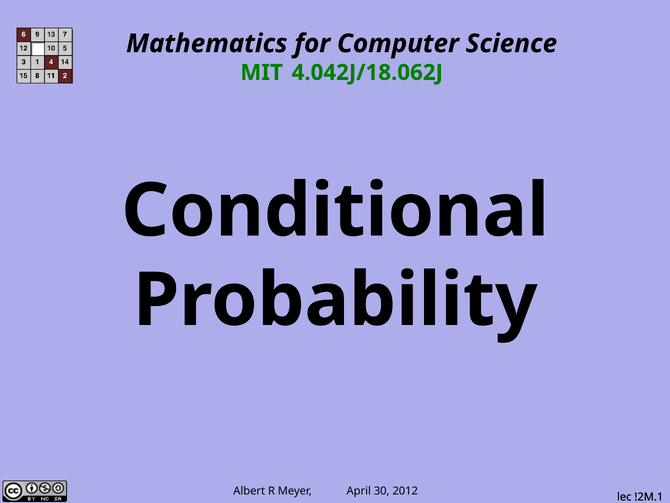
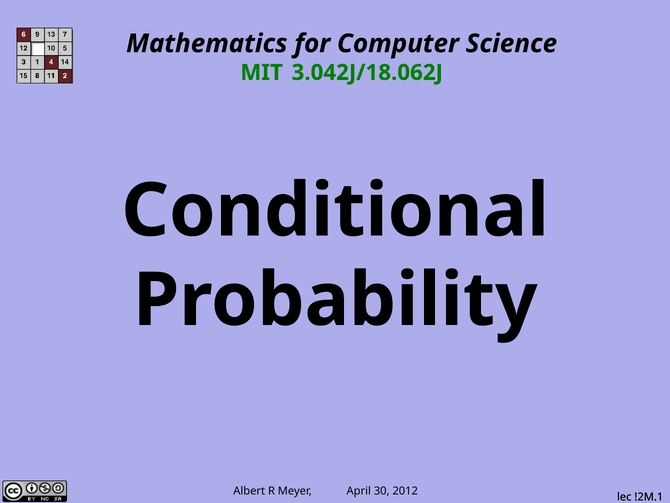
4.042J/18.062J: 4.042J/18.062J -> 3.042J/18.062J
